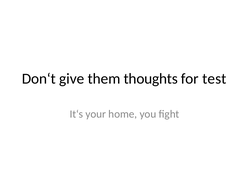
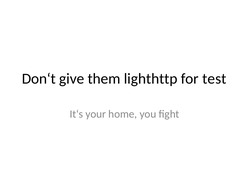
thoughts: thoughts -> lighthttp
